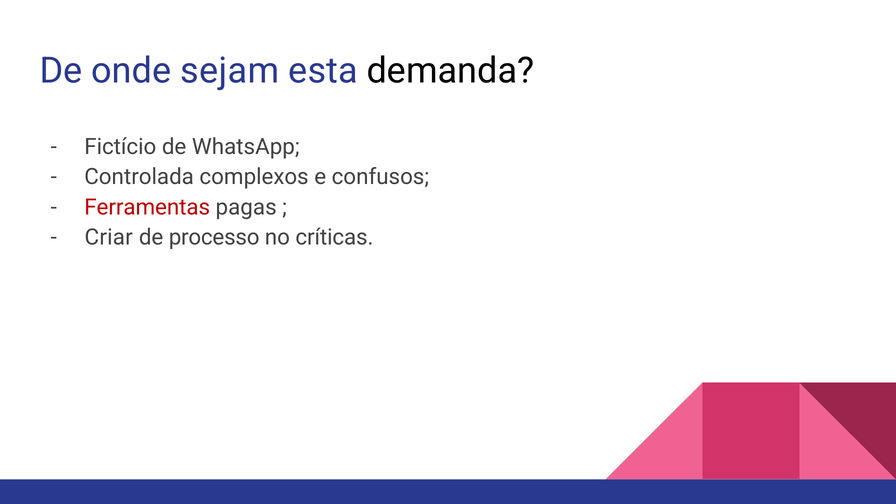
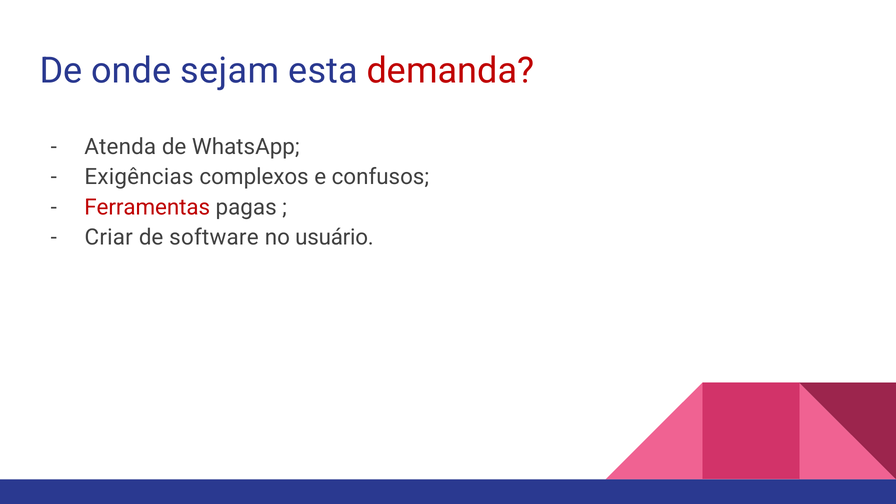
demanda colour: black -> red
Fictício: Fictício -> Atenda
Controlada: Controlada -> Exigências
processo: processo -> software
críticas: críticas -> usuário
